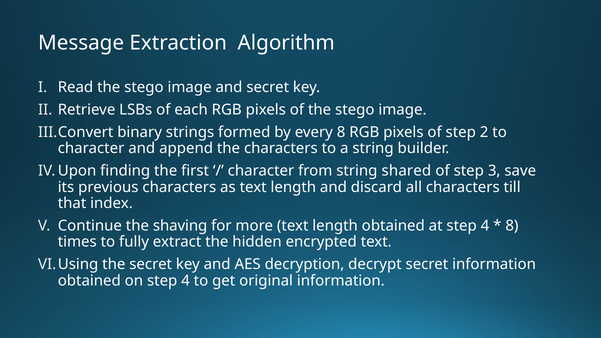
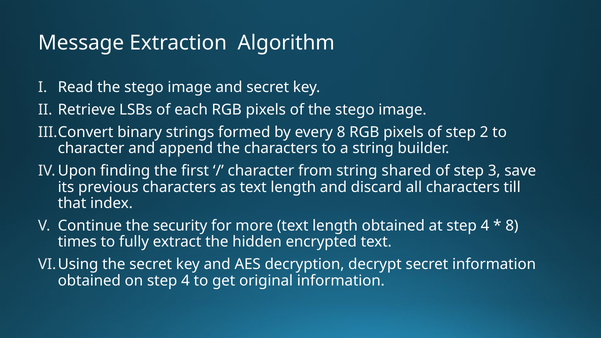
shaving: shaving -> security
